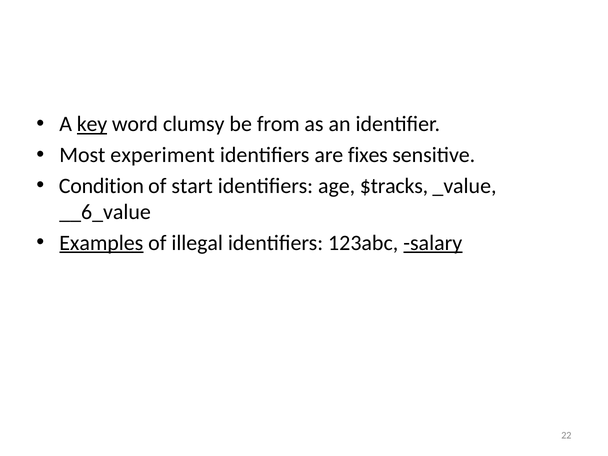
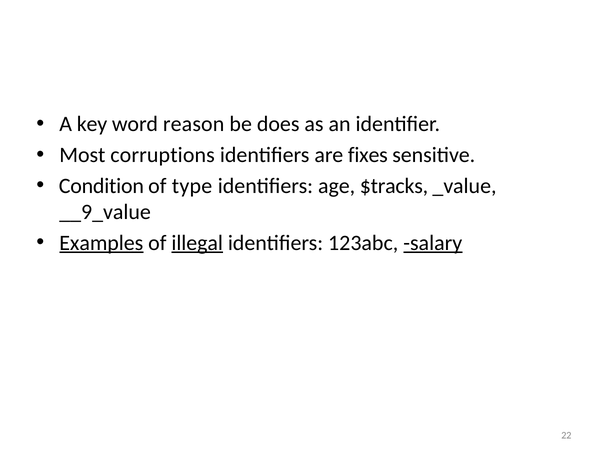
key underline: present -> none
clumsy: clumsy -> reason
from: from -> does
experiment: experiment -> corruptions
start: start -> type
__6_value: __6_value -> __9_value
illegal underline: none -> present
